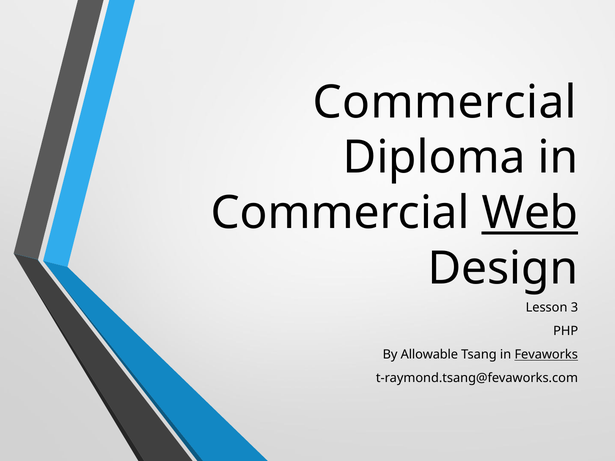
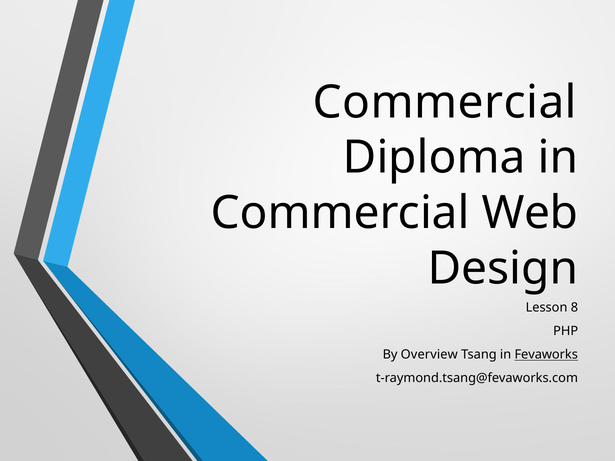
Web underline: present -> none
3: 3 -> 8
Allowable: Allowable -> Overview
